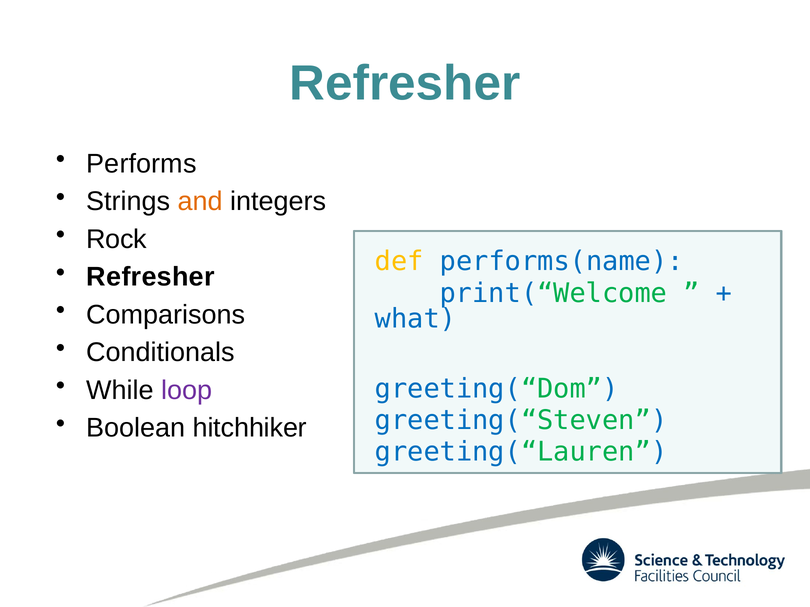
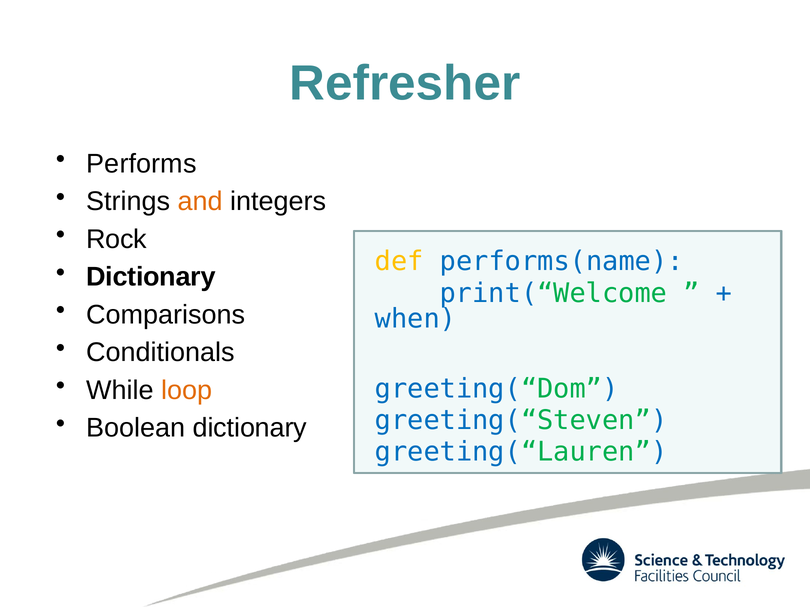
Refresher at (151, 277): Refresher -> Dictionary
what: what -> when
loop colour: purple -> orange
Boolean hitchhiker: hitchhiker -> dictionary
